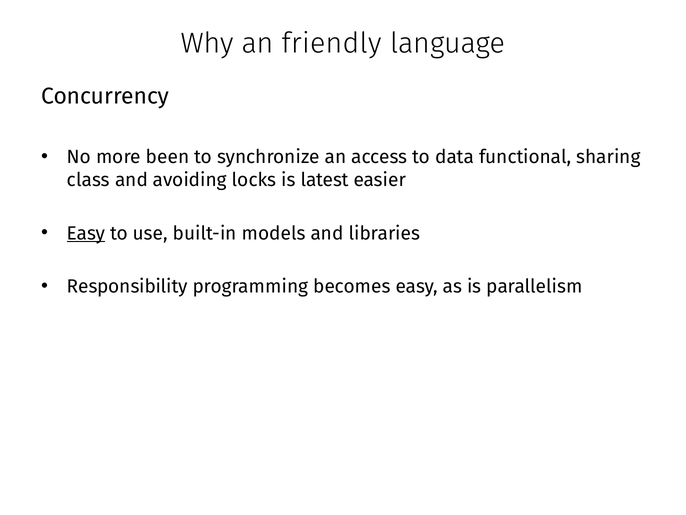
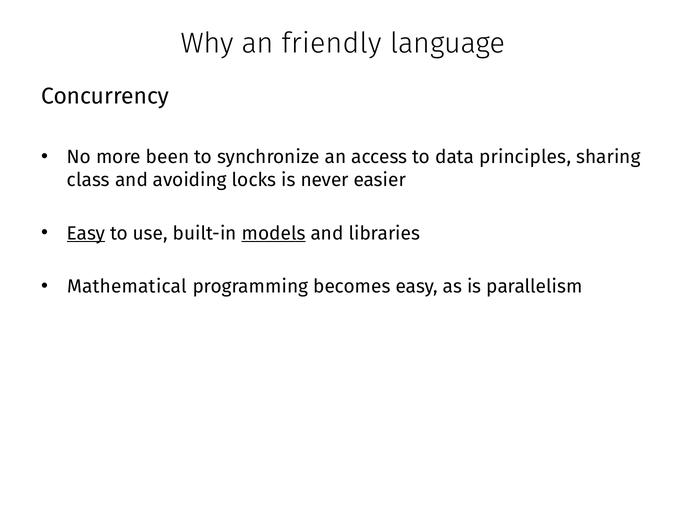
functional: functional -> principles
latest: latest -> never
models underline: none -> present
Responsibility: Responsibility -> Mathematical
